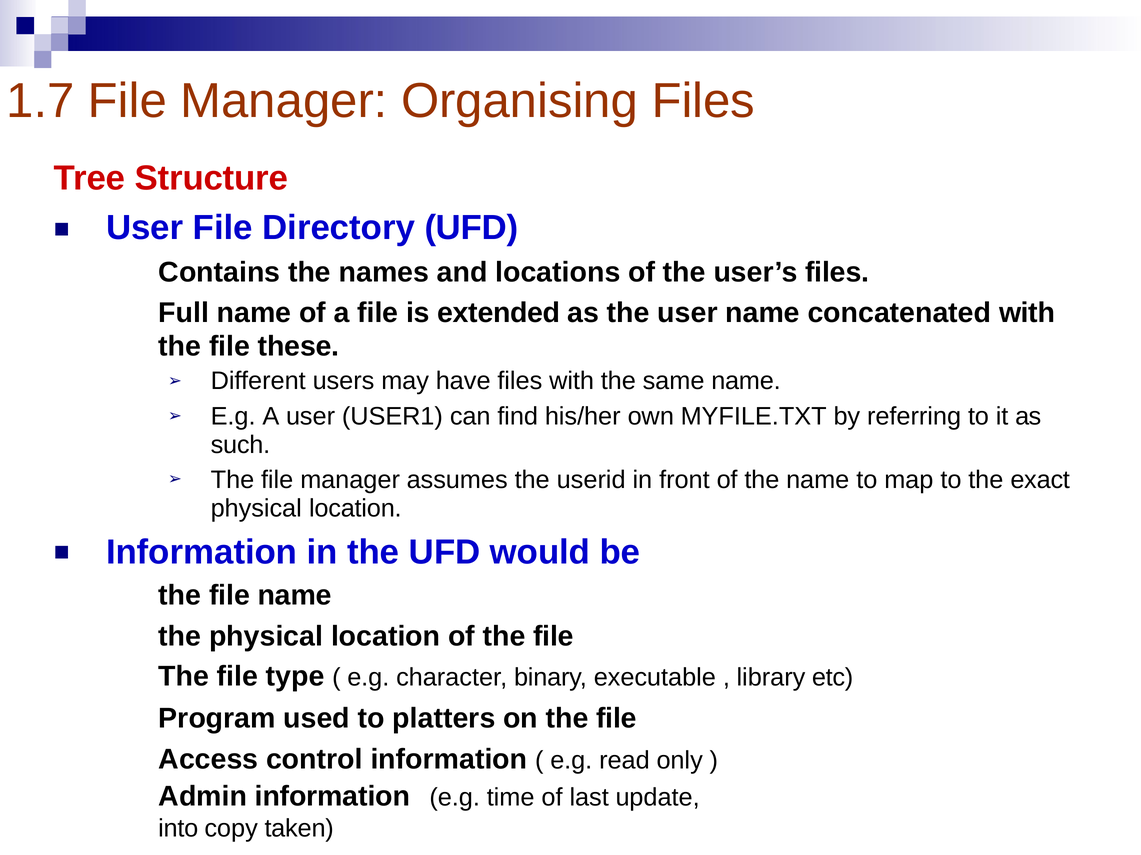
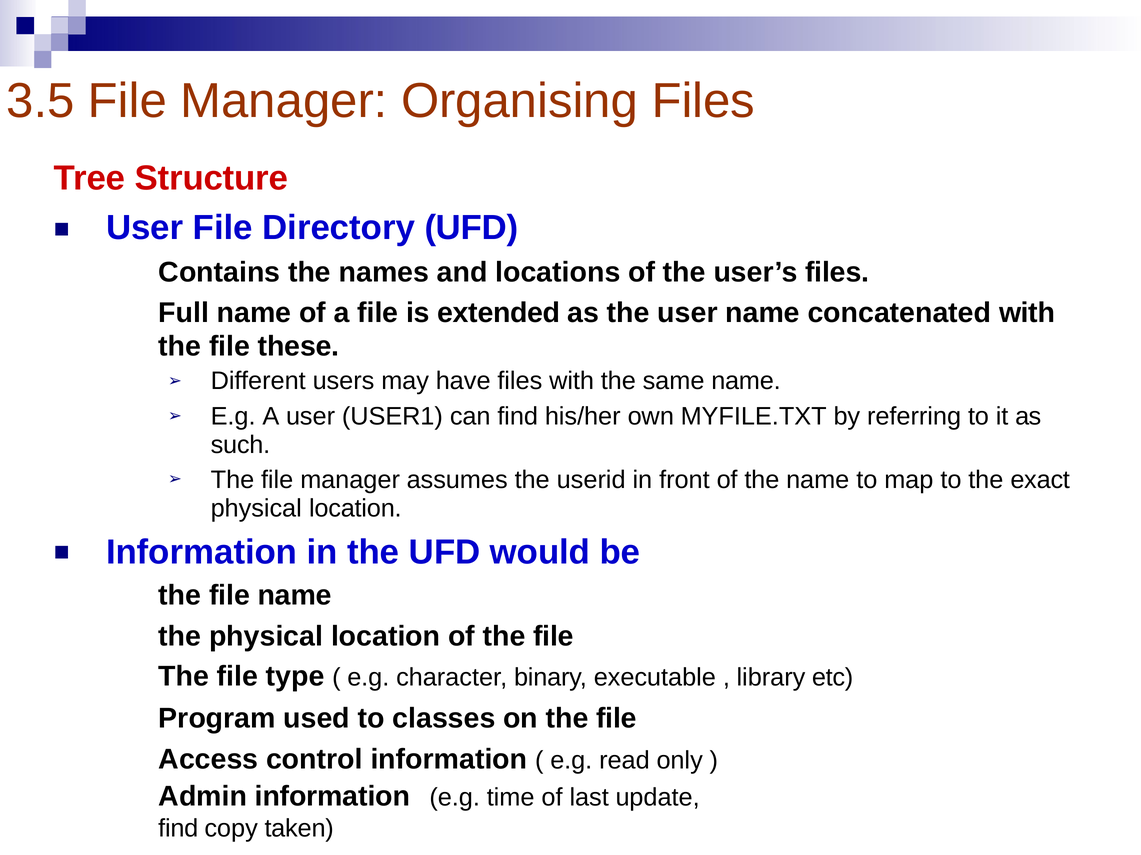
1.7: 1.7 -> 3.5
platters: platters -> classes
into at (178, 829): into -> find
